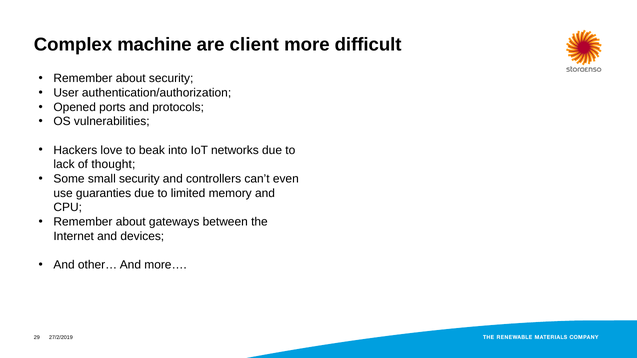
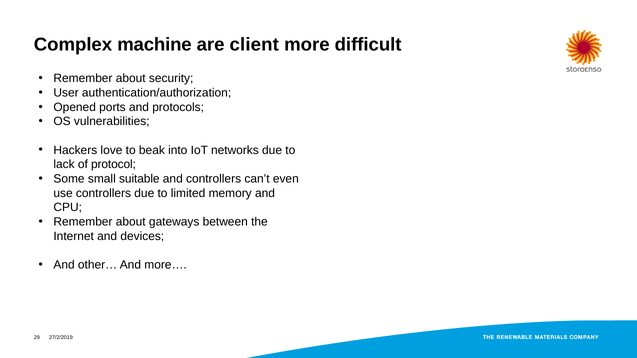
thought: thought -> protocol
small security: security -> suitable
use guaranties: guaranties -> controllers
